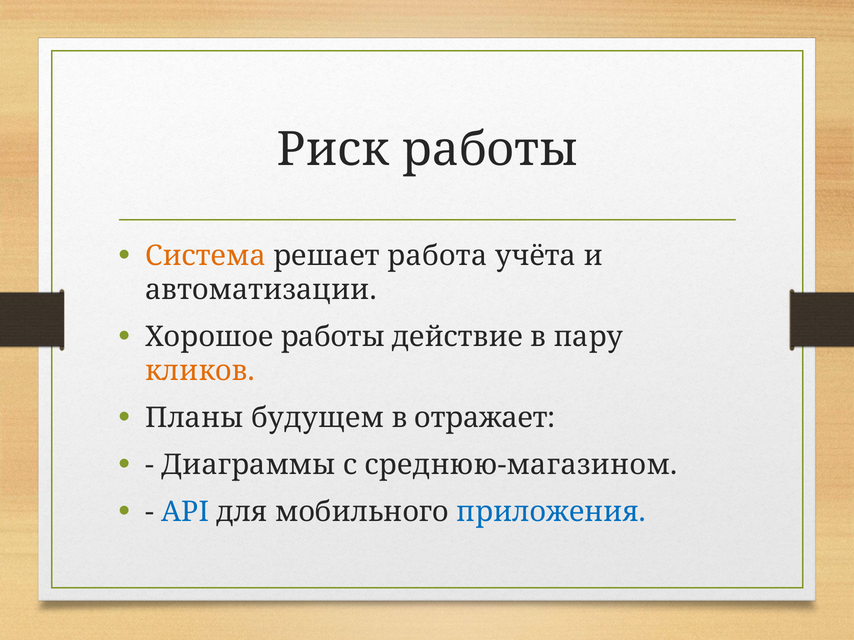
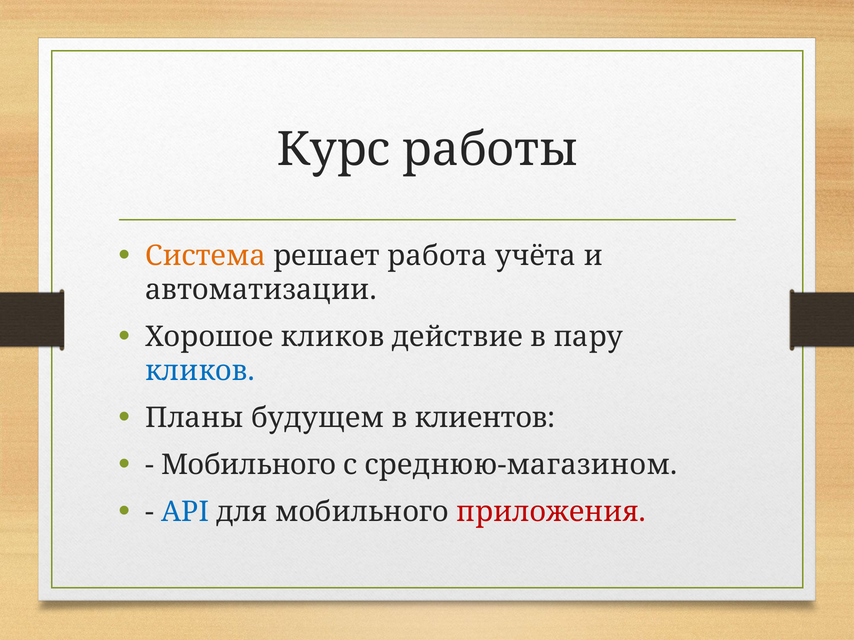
Риск: Риск -> Курс
Хорошое работы: работы -> кликов
кликов at (200, 371) colour: orange -> blue
отражает: отражает -> клиентов
Диаграммы at (249, 465): Диаграммы -> Мобильного
приложения colour: blue -> red
